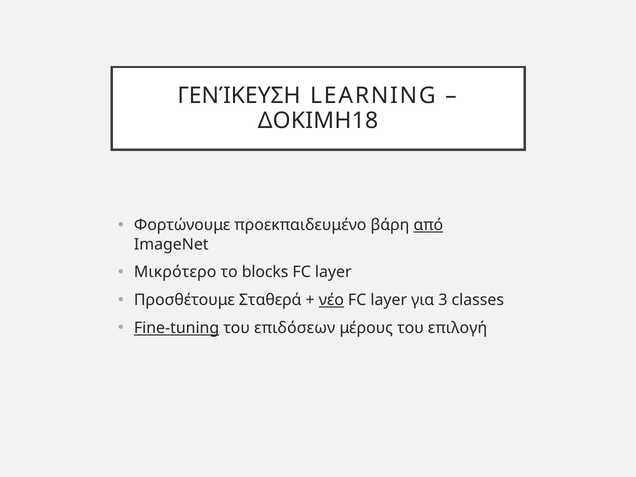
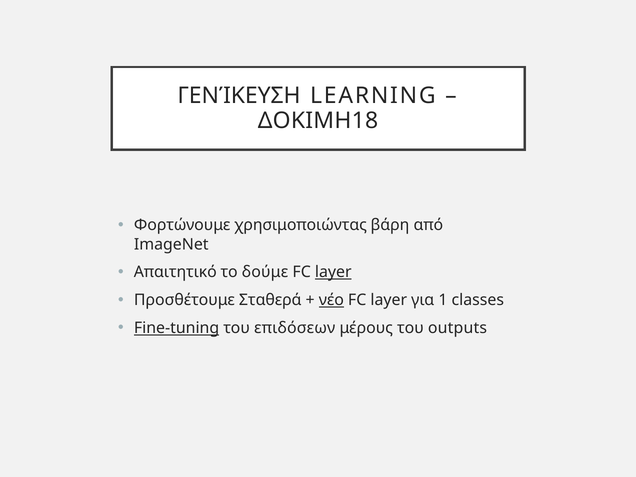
προεκπαιδευμένο: προεκπαιδευμένο -> χρησιμοποιώντας
από underline: present -> none
Μικρότερο: Μικρότερο -> Απαιτητικό
blocks: blocks -> δούμε
layer at (333, 272) underline: none -> present
3: 3 -> 1
επιλογή: επιλογή -> outputs
